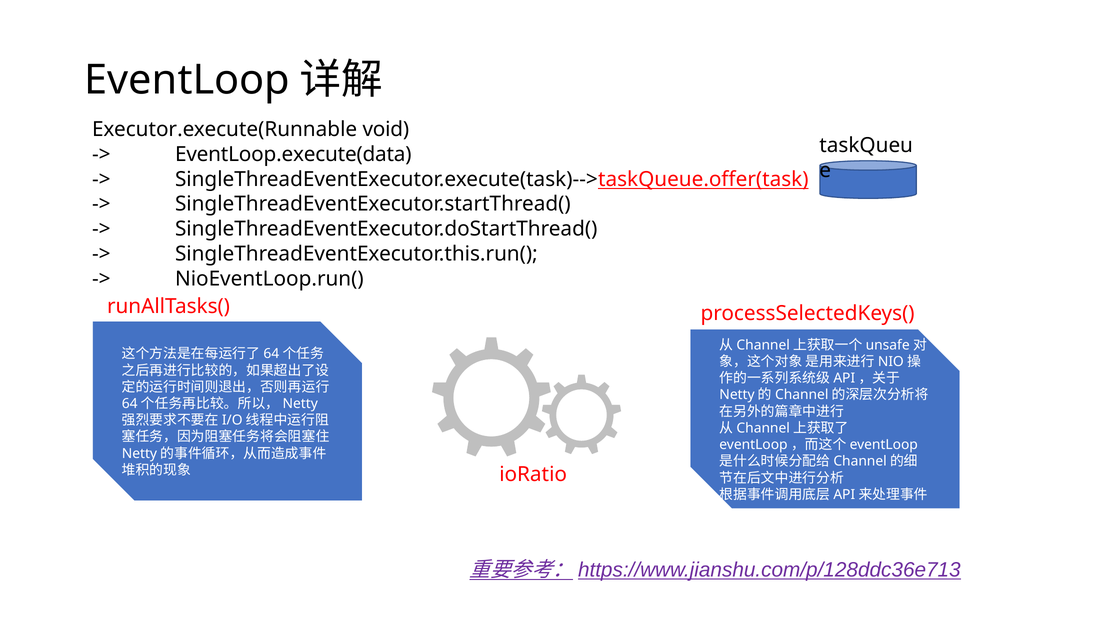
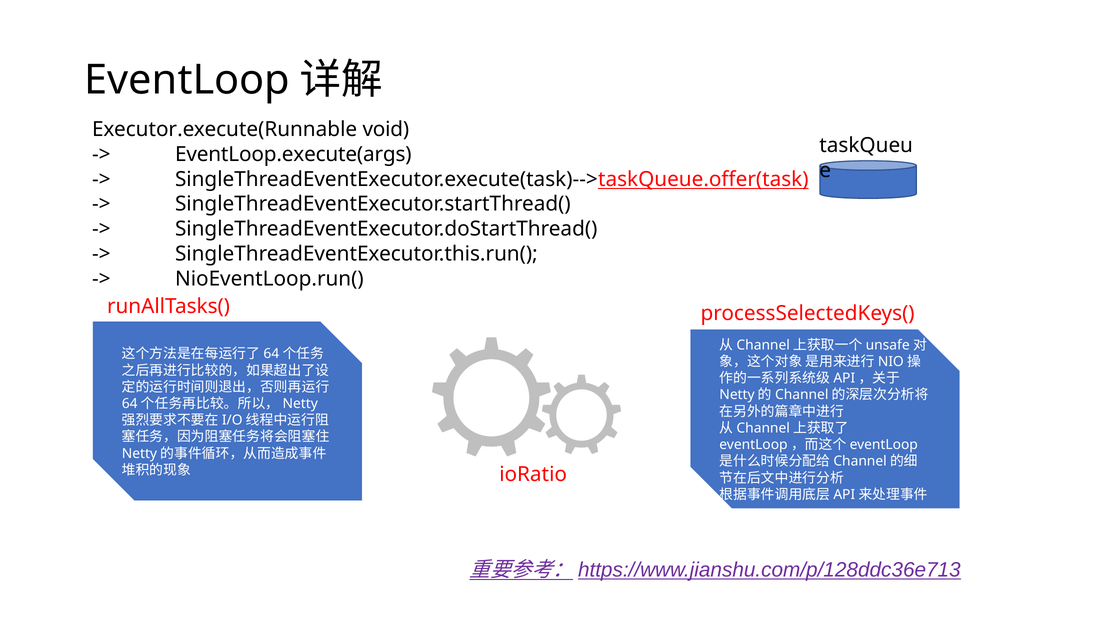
EventLoop.execute(data: EventLoop.execute(data -> EventLoop.execute(args
